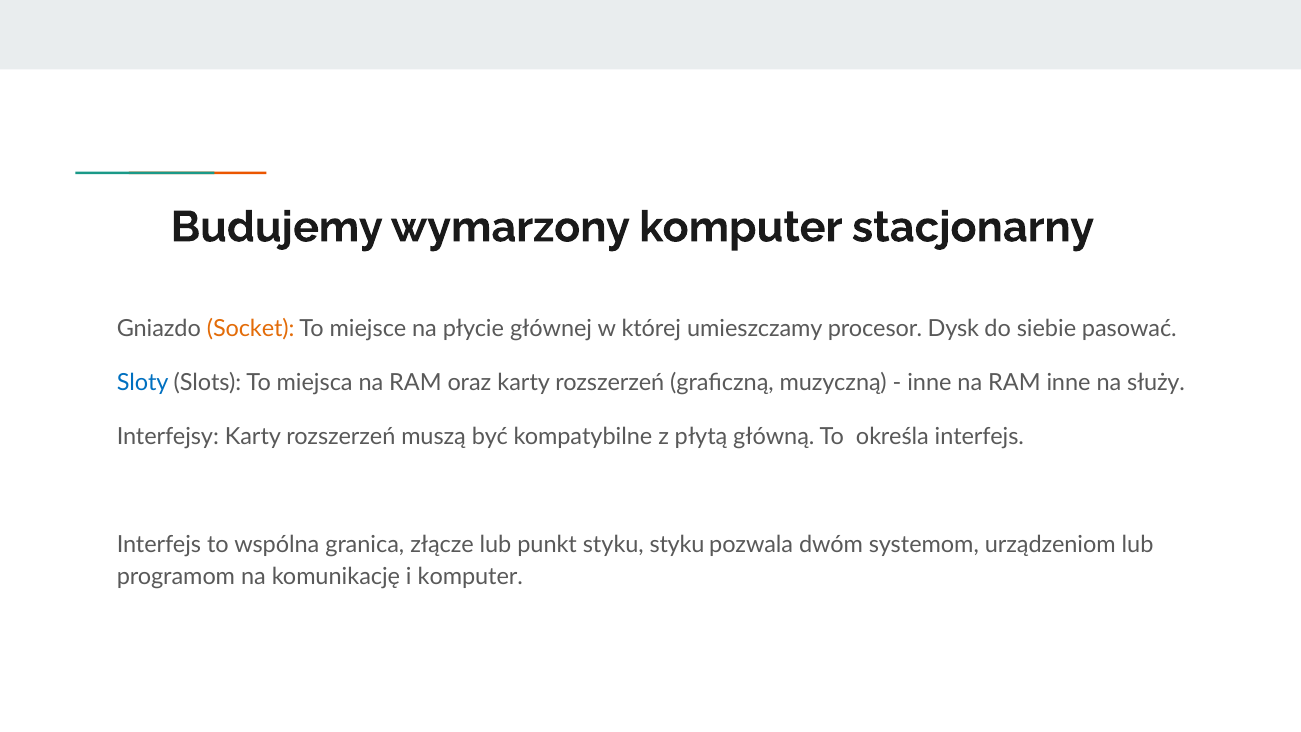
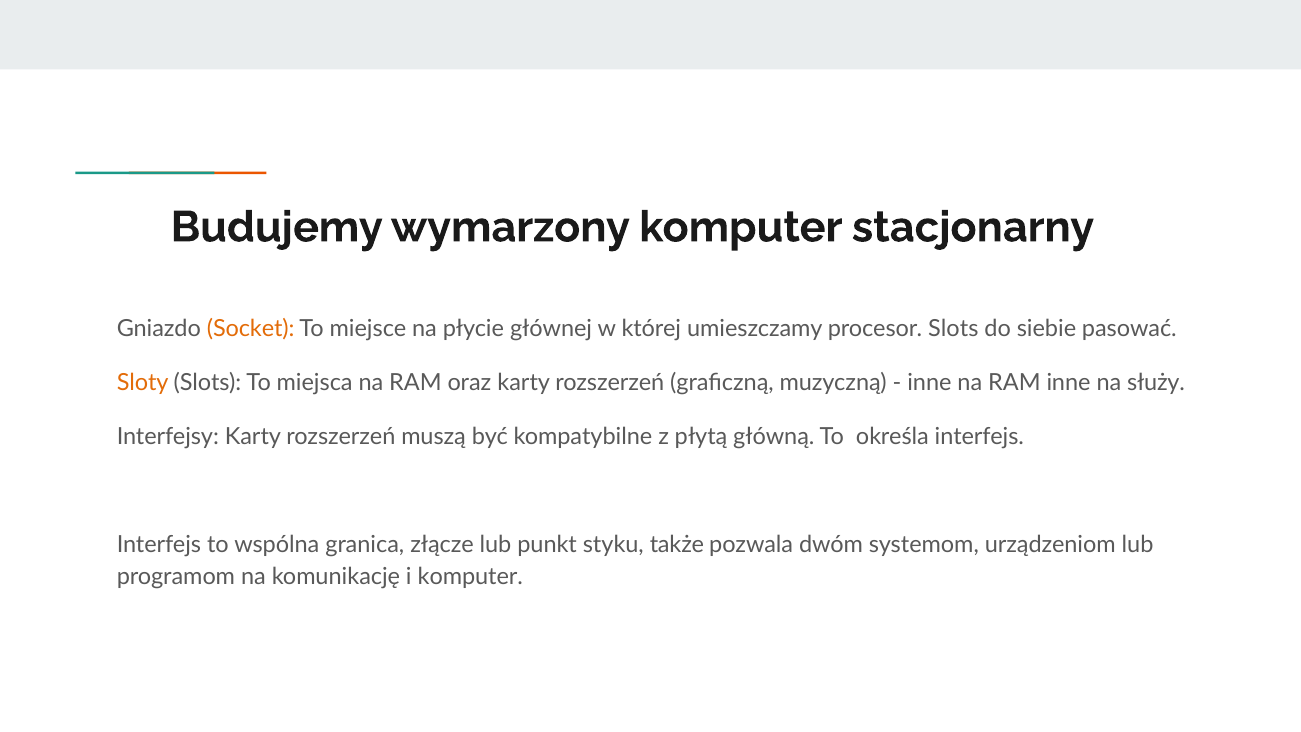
procesor Dysk: Dysk -> Slots
Sloty colour: blue -> orange
styku styku: styku -> także
